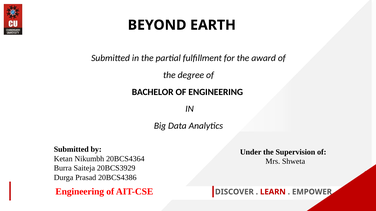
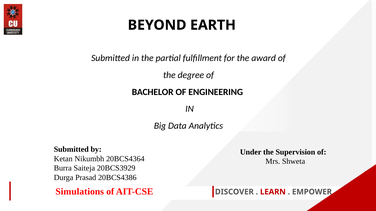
Engineering at (80, 192): Engineering -> Simulations
